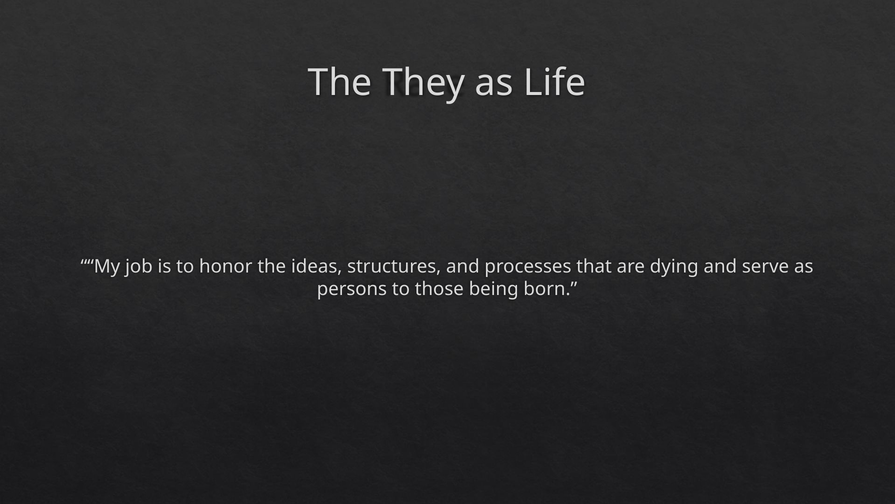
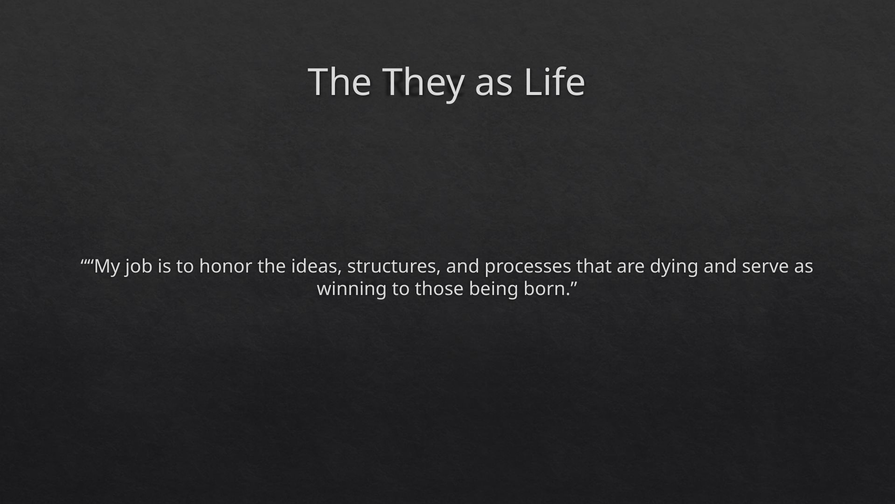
persons: persons -> winning
